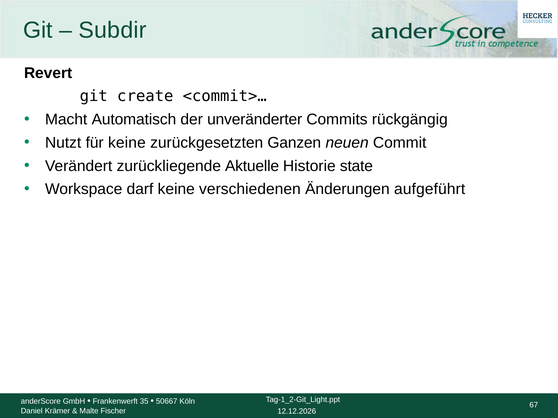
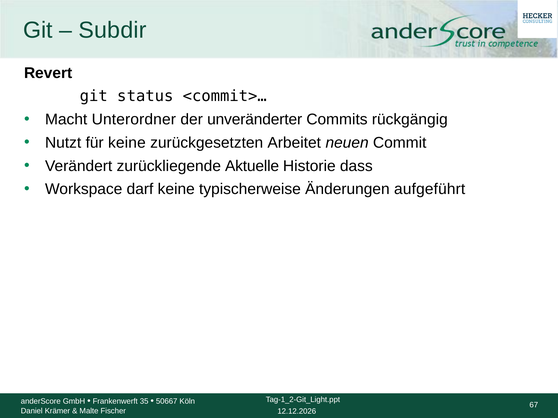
create: create -> status
Automatisch: Automatisch -> Unterordner
Ganzen: Ganzen -> Arbeitet
state: state -> dass
verschiedenen: verschiedenen -> typischerweise
